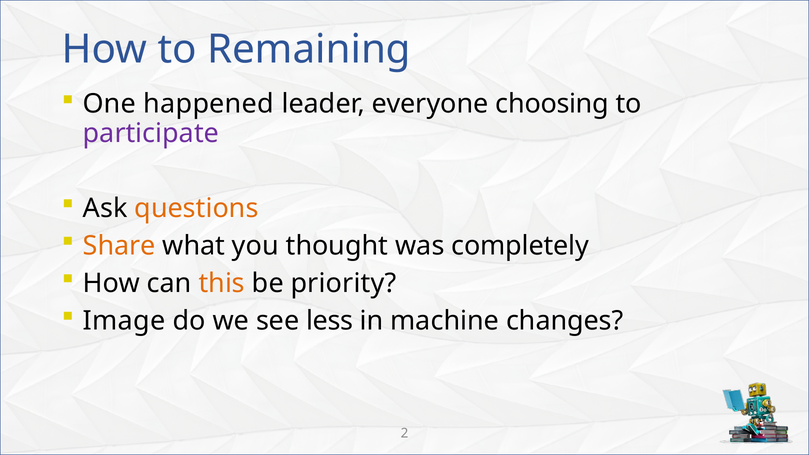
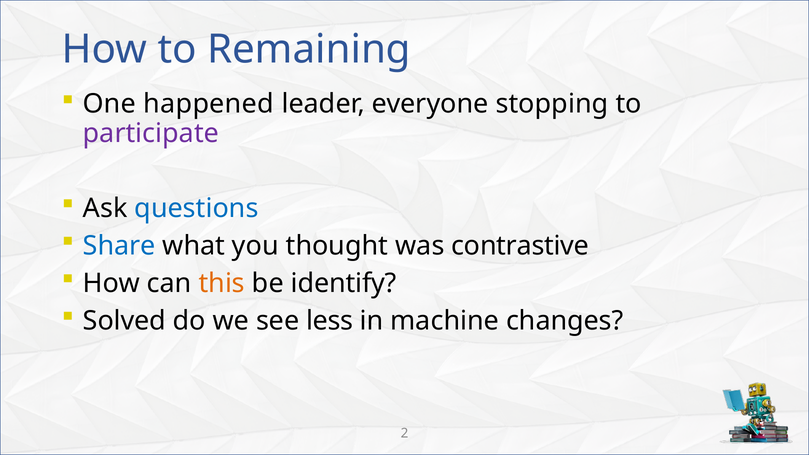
choosing: choosing -> stopping
questions colour: orange -> blue
Share colour: orange -> blue
completely: completely -> contrastive
priority: priority -> identify
Image: Image -> Solved
